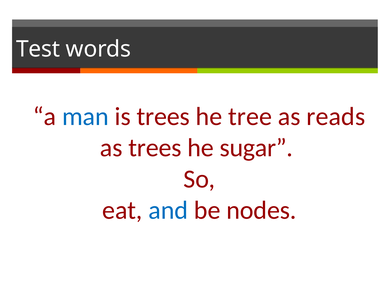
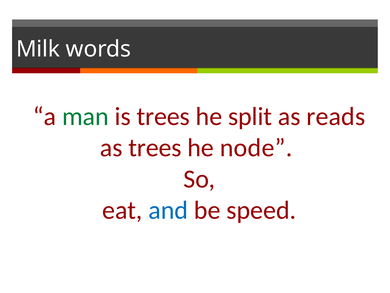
Test: Test -> Milk
man colour: blue -> green
tree: tree -> split
sugar: sugar -> node
nodes: nodes -> speed
